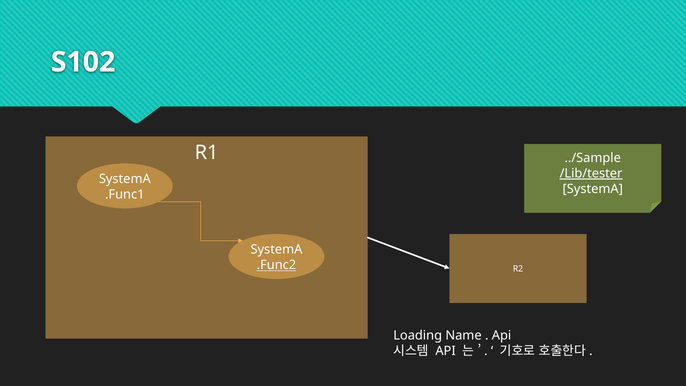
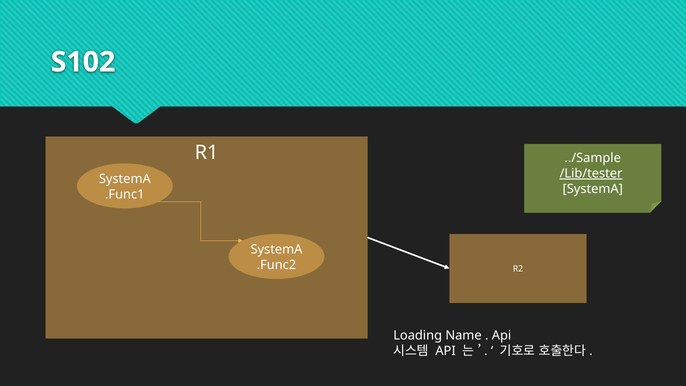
.Func2 underline: present -> none
